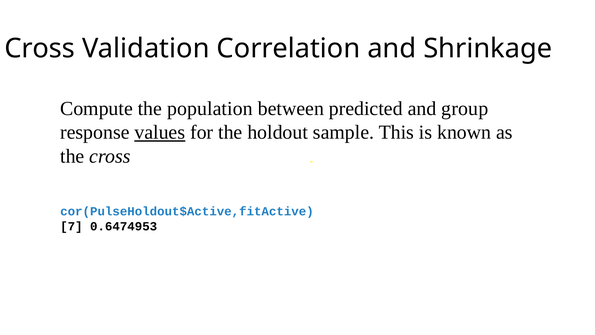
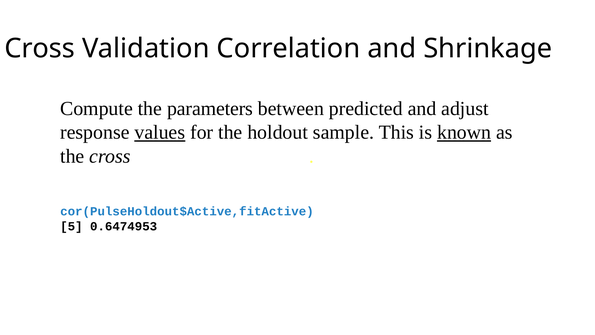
population: population -> parameters
group: group -> adjust
known underline: none -> present
7: 7 -> 5
